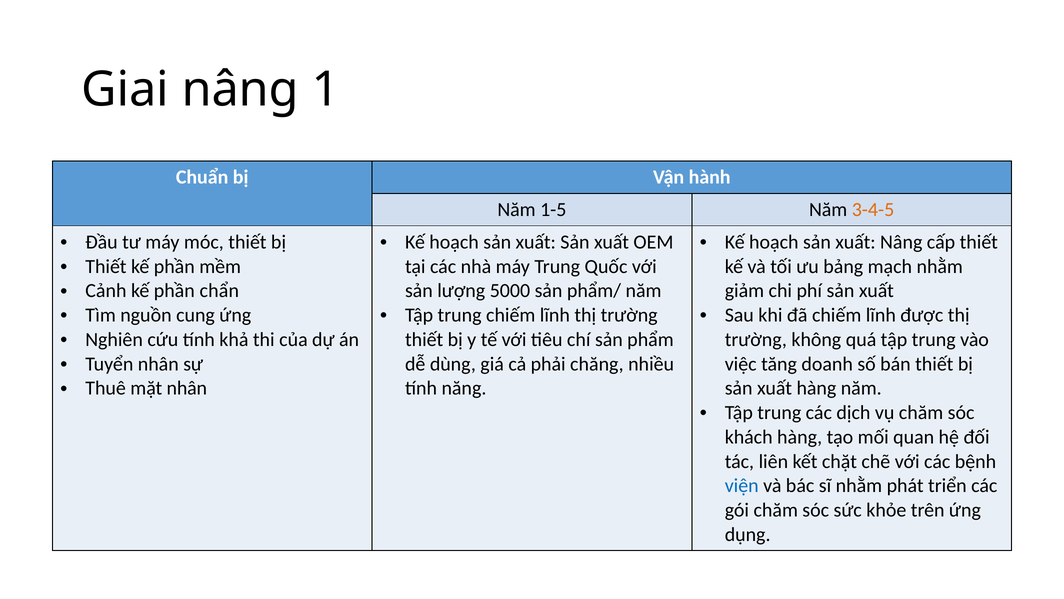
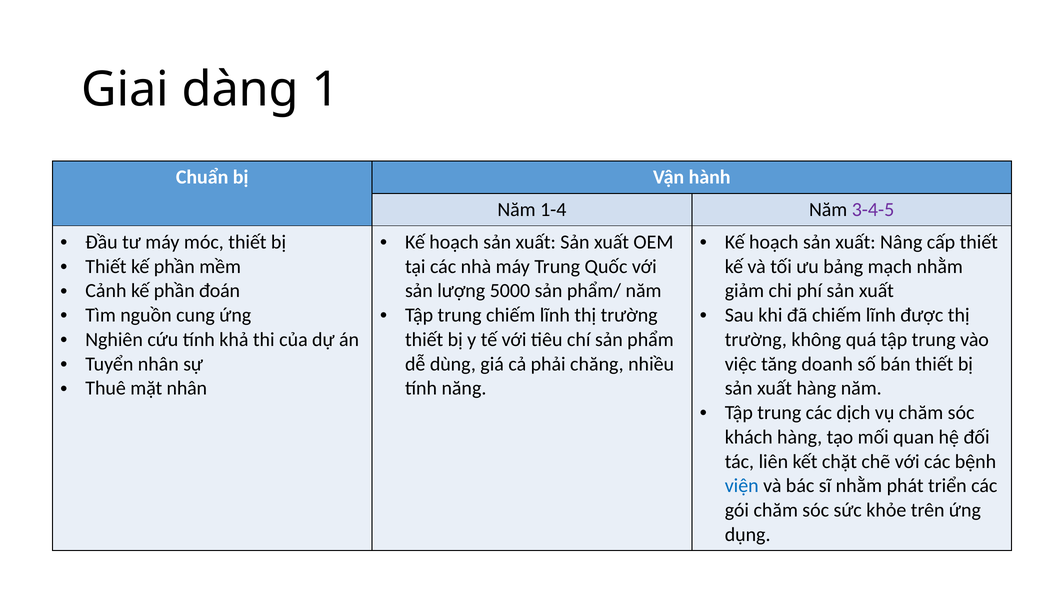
Giai nâng: nâng -> dàng
1-5: 1-5 -> 1-4
3-4-5 colour: orange -> purple
chẩn: chẩn -> đoán
